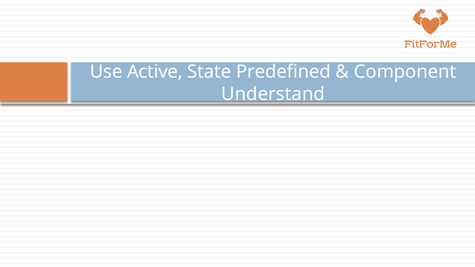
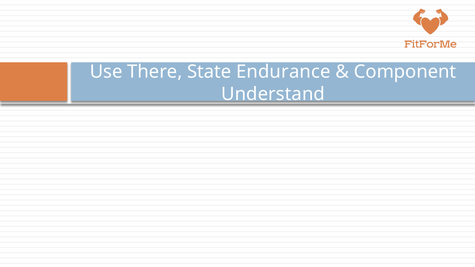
Active: Active -> There
Predefined: Predefined -> Endurance
